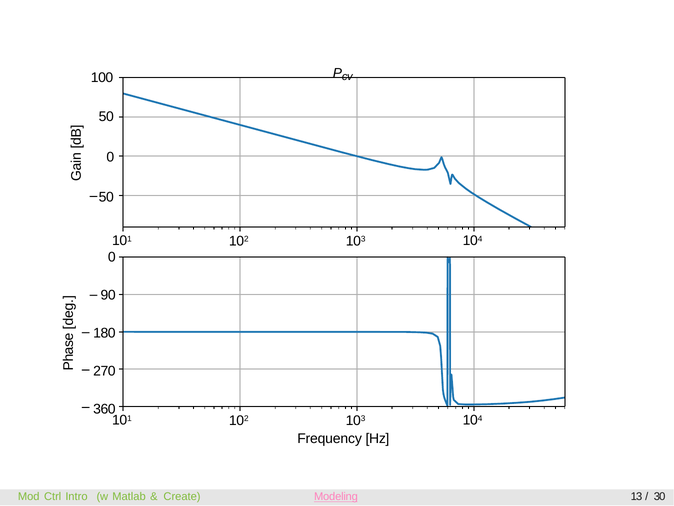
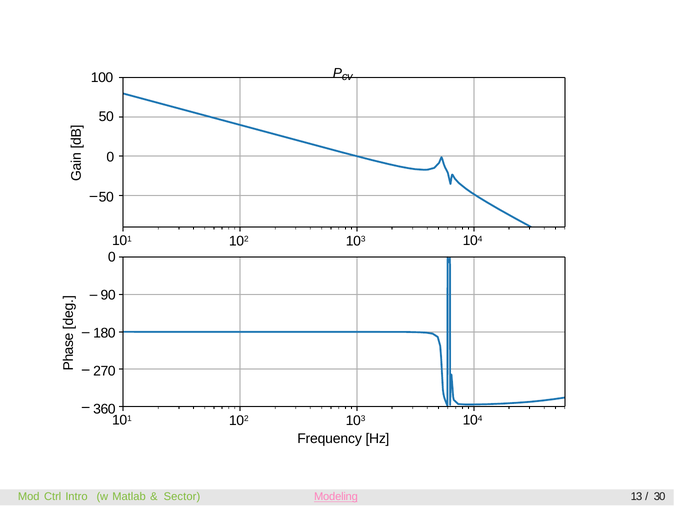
Create: Create -> Sector
